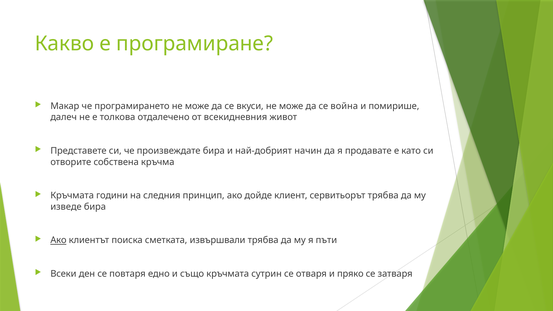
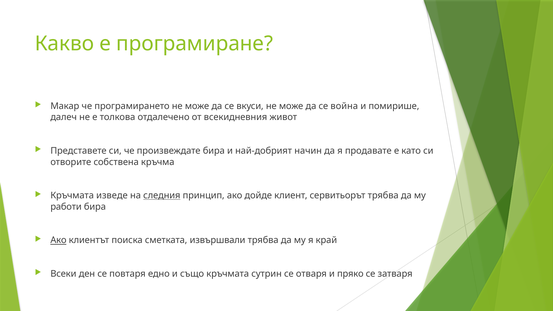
години: години -> изведе
следния underline: none -> present
изведе: изведе -> работи
пъти: пъти -> край
